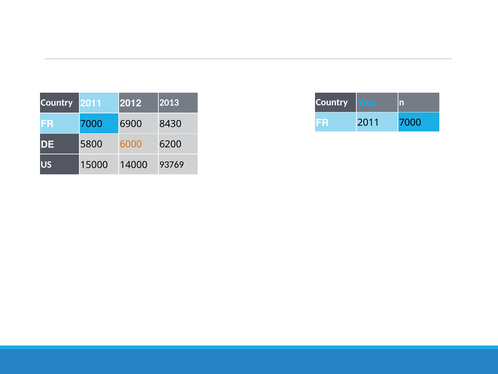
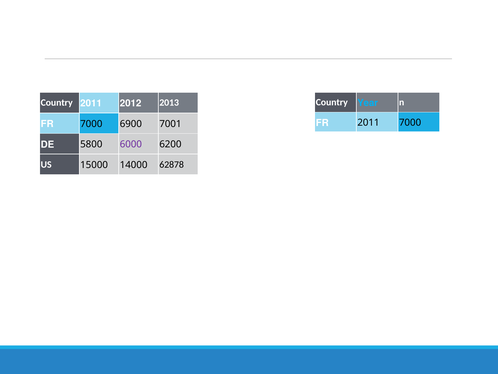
8430: 8430 -> 7001
6000 at (131, 144) colour: orange -> purple
93769: 93769 -> 62878
